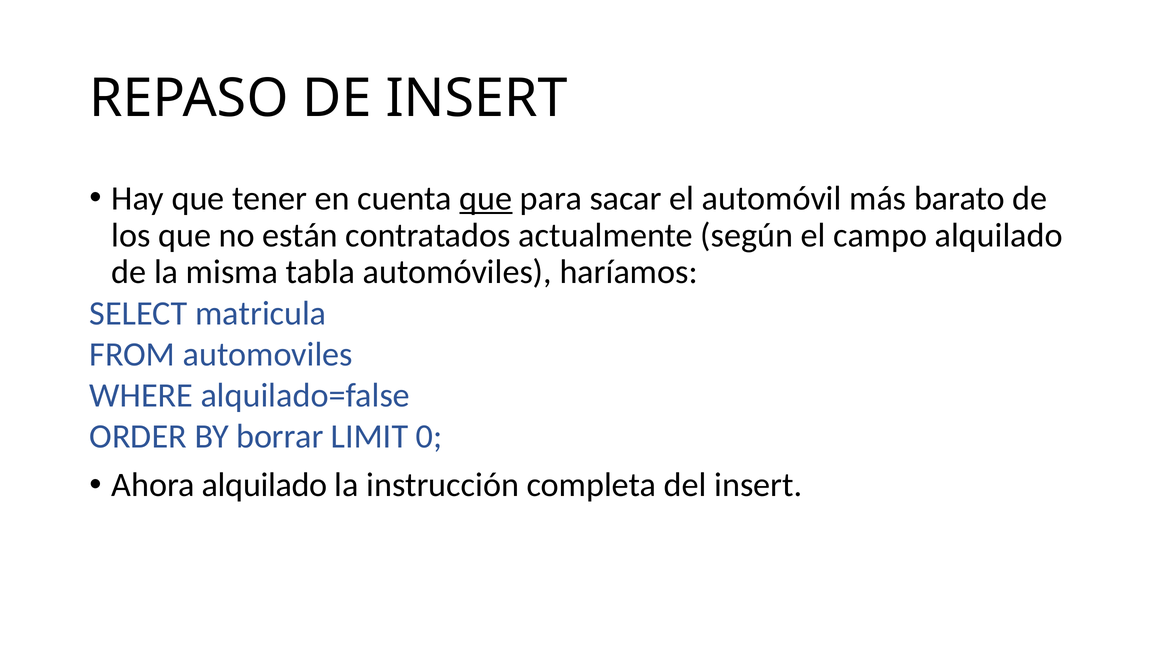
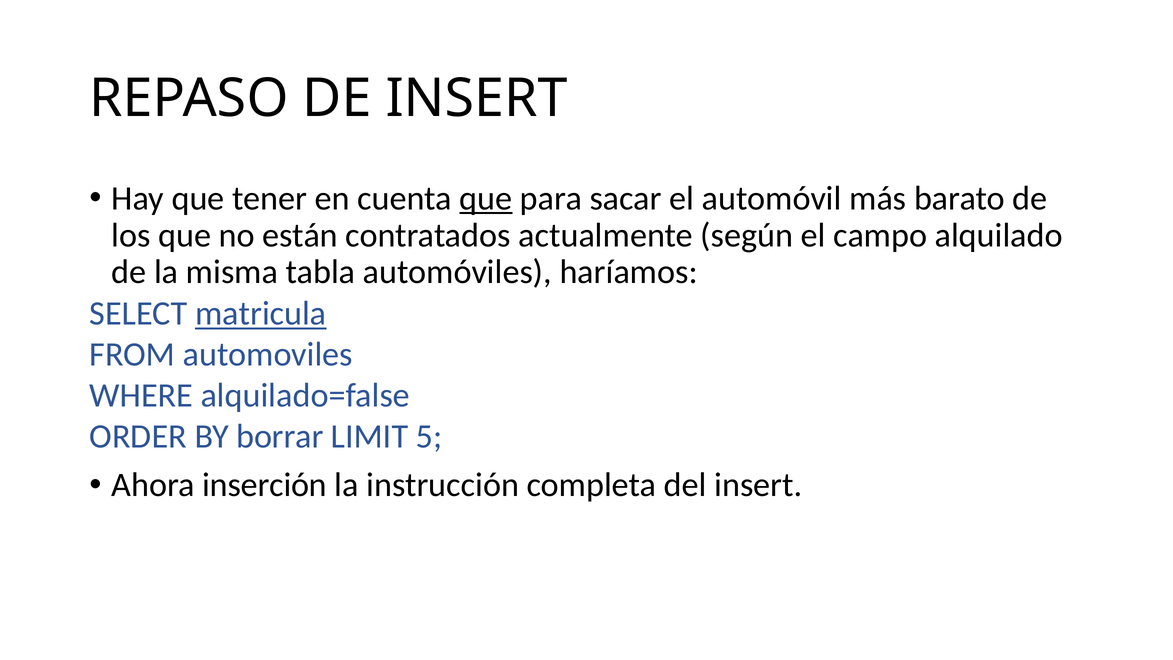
matricula underline: none -> present
0: 0 -> 5
Ahora alquilado: alquilado -> inserción
